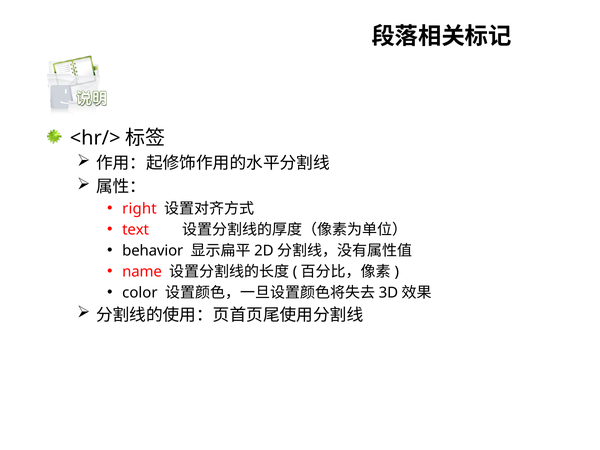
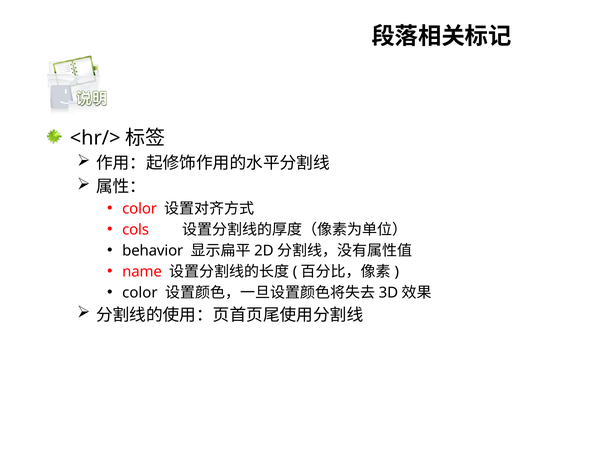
right at (139, 209): right -> color
text: text -> cols
